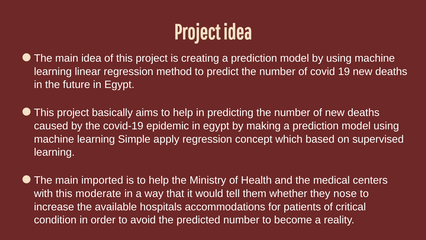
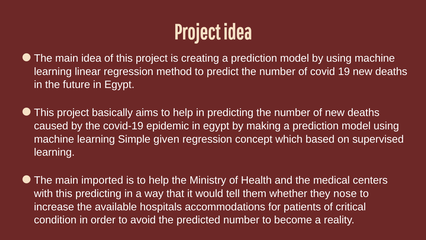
apply: apply -> given
this moderate: moderate -> predicting
